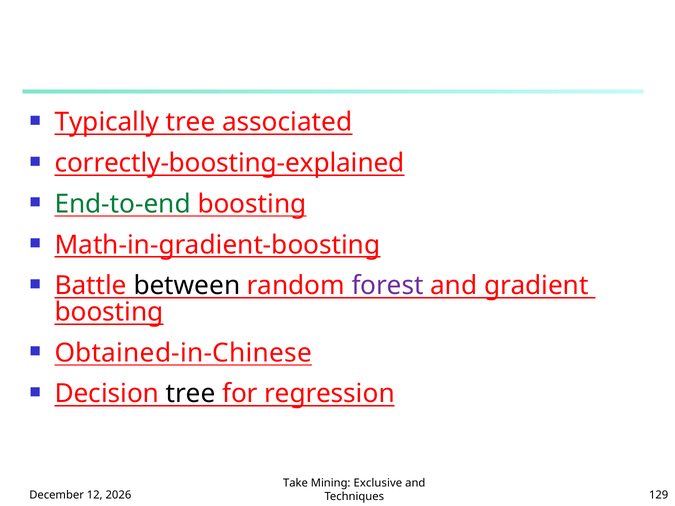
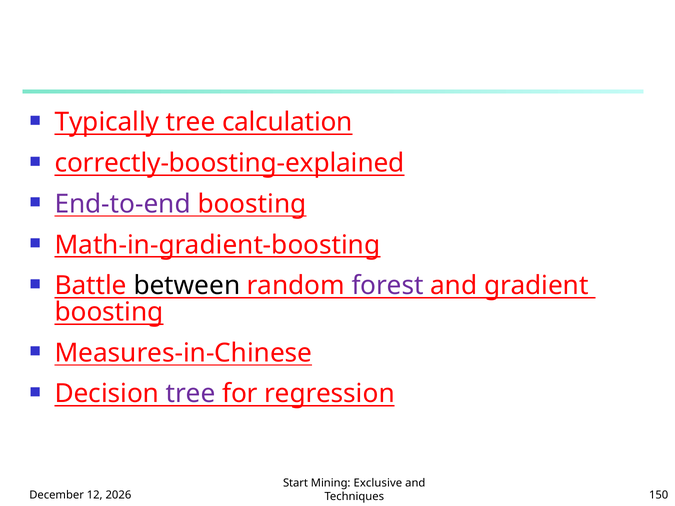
associated: associated -> calculation
End-to-end colour: green -> purple
Obtained-in-Chinese: Obtained-in-Chinese -> Measures-in-Chinese
tree at (191, 394) colour: black -> purple
Take: Take -> Start
129: 129 -> 150
